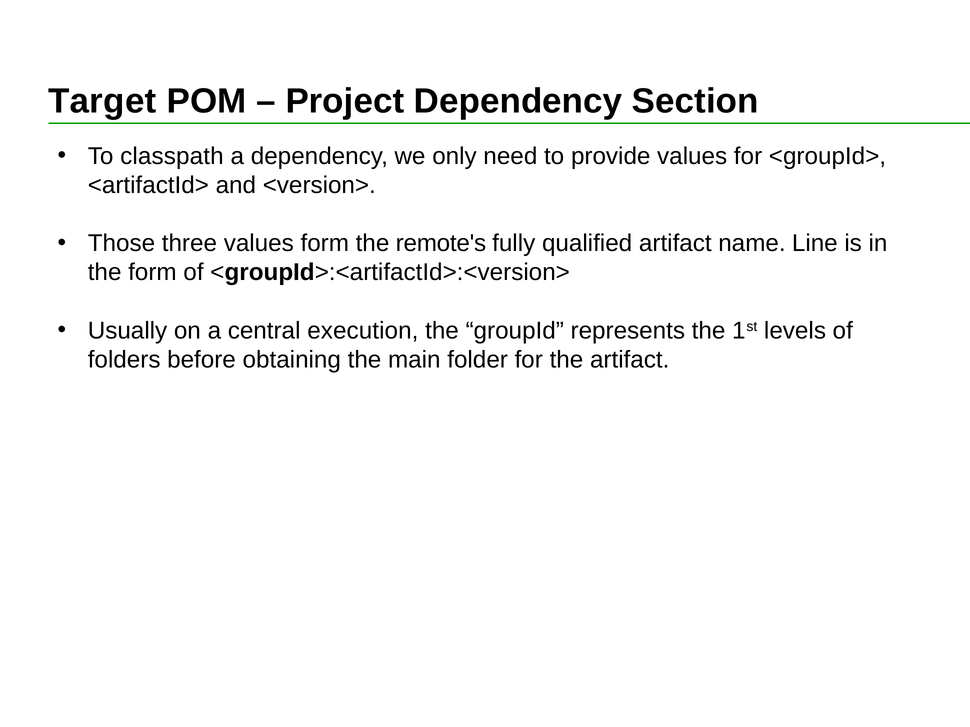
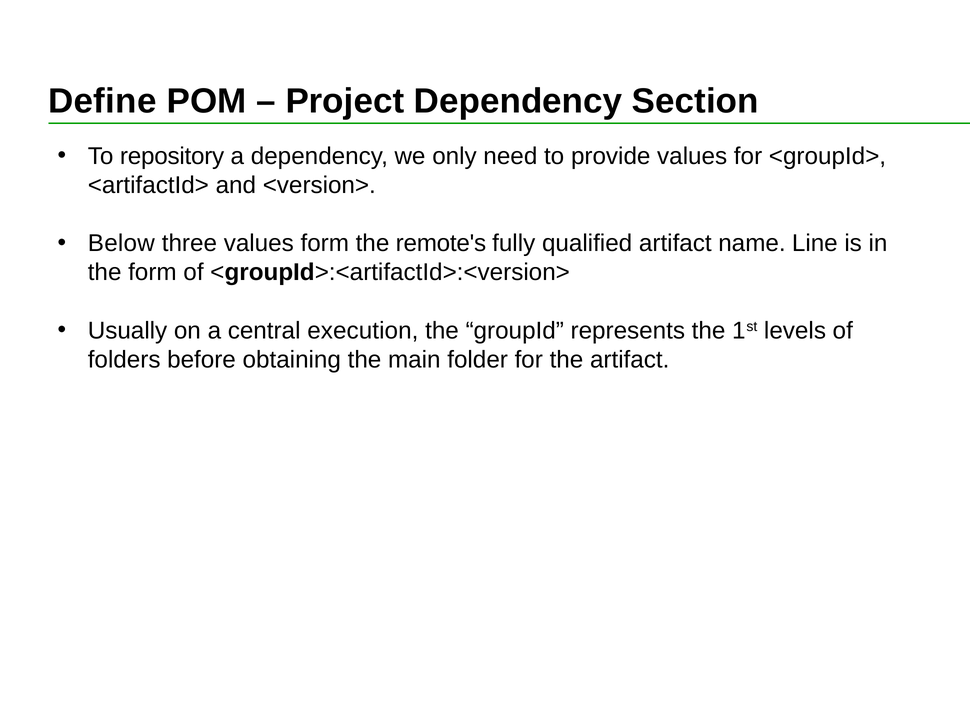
Target: Target -> Define
classpath: classpath -> repository
Those: Those -> Below
